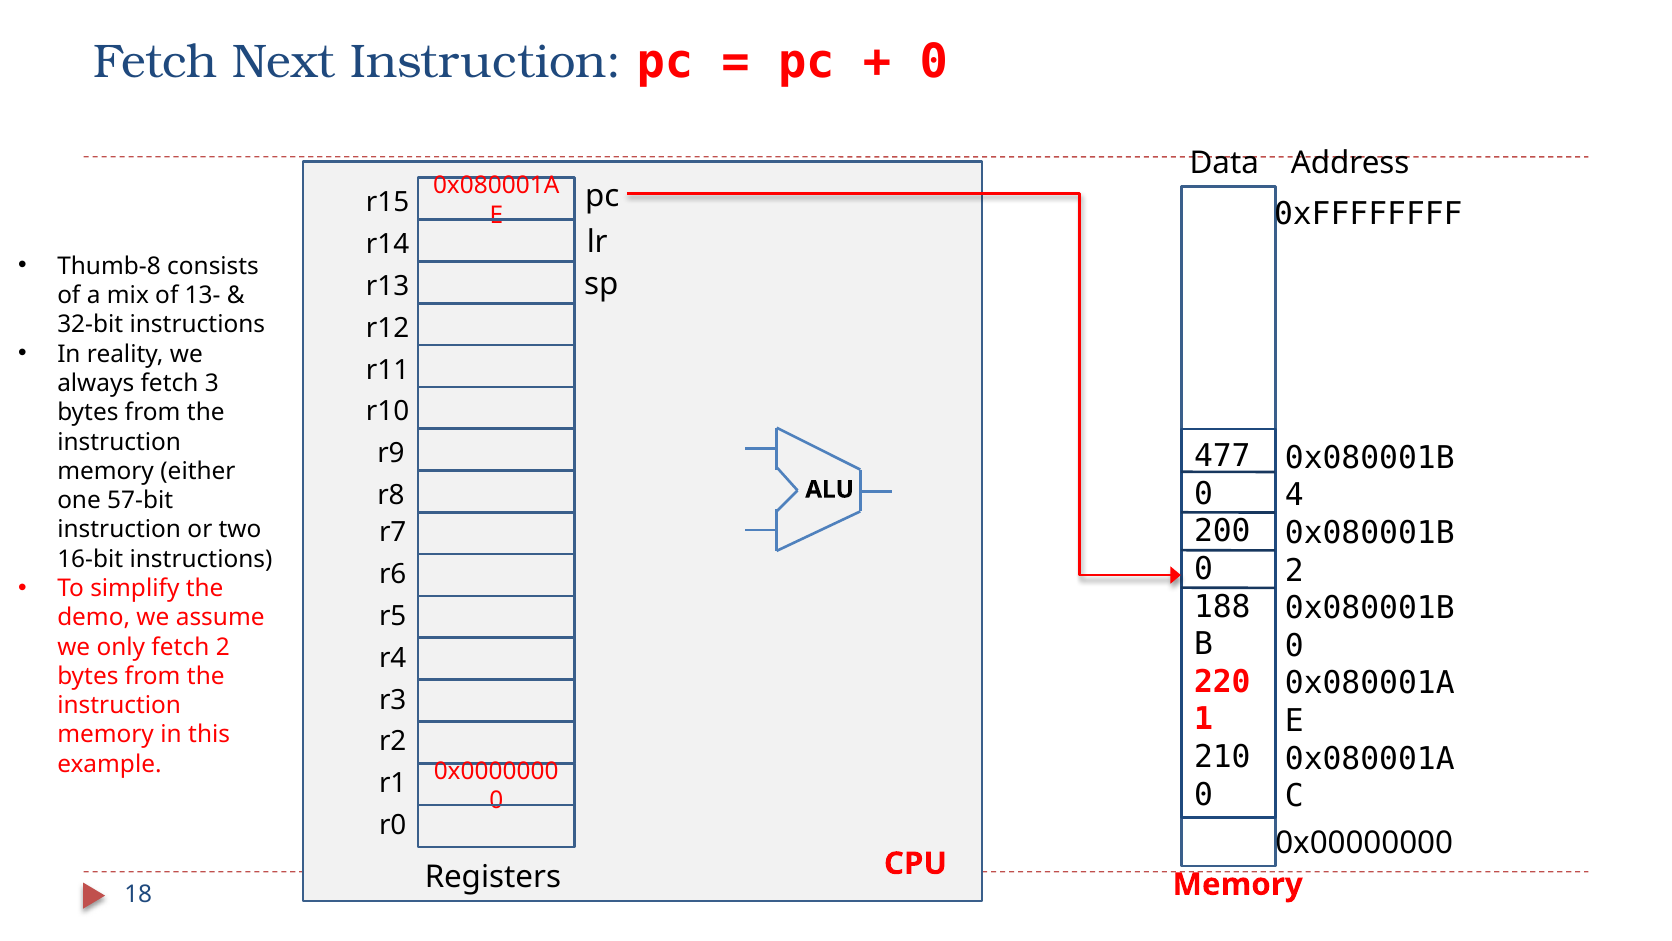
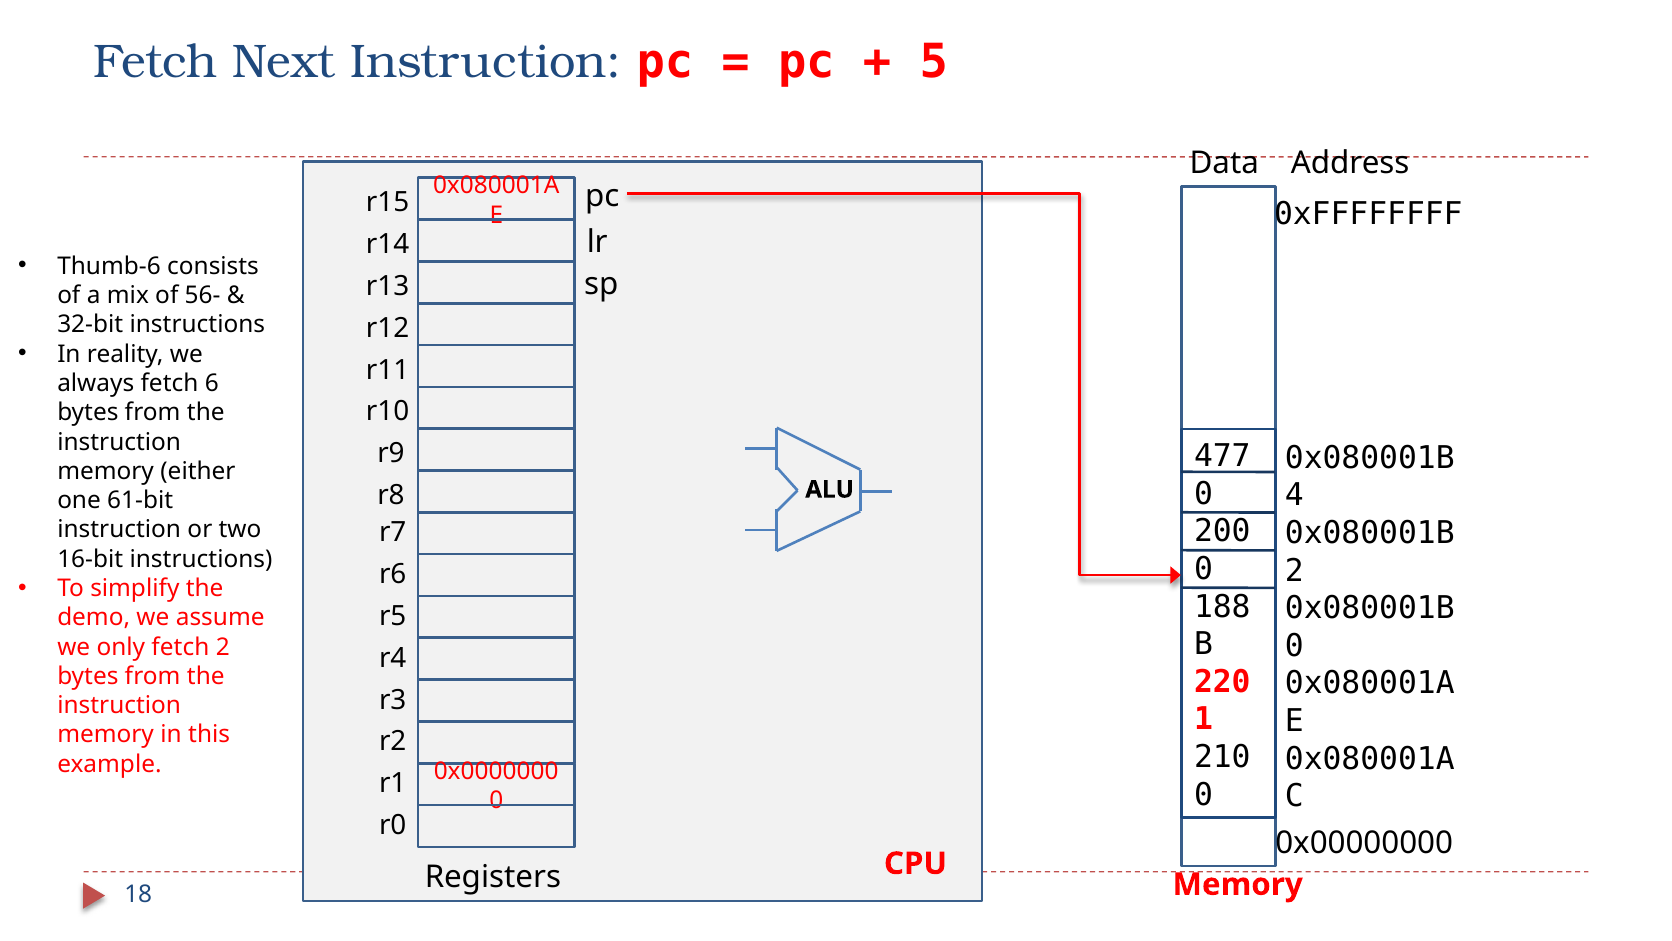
0 at (934, 62): 0 -> 5
Thumb-8: Thumb-8 -> Thumb-6
13-: 13- -> 56-
3: 3 -> 6
57-bit: 57-bit -> 61-bit
